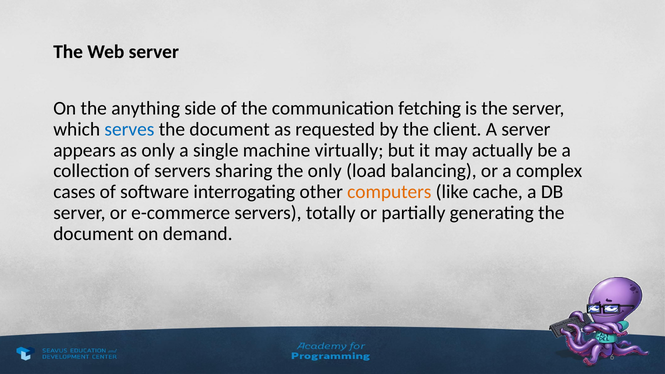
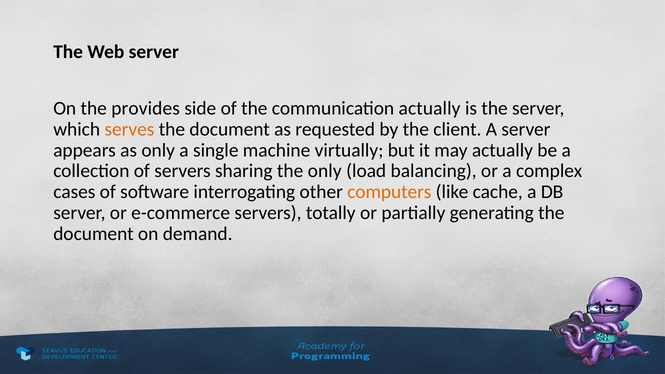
anything: anything -> provides
communication fetching: fetching -> actually
serves colour: blue -> orange
